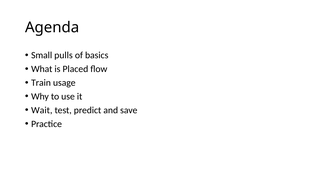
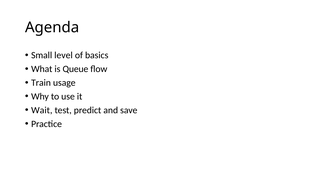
pulls: pulls -> level
Placed: Placed -> Queue
